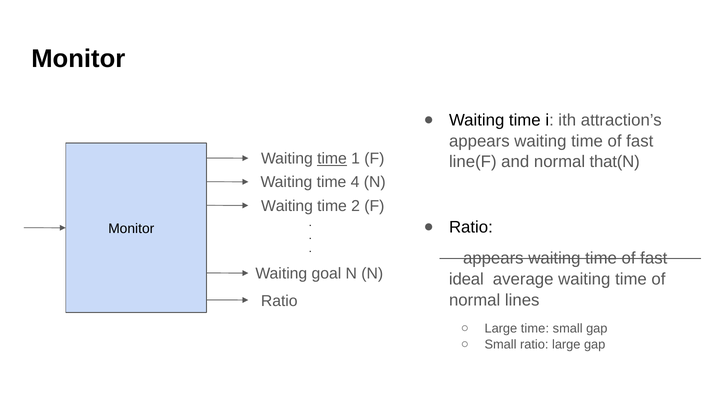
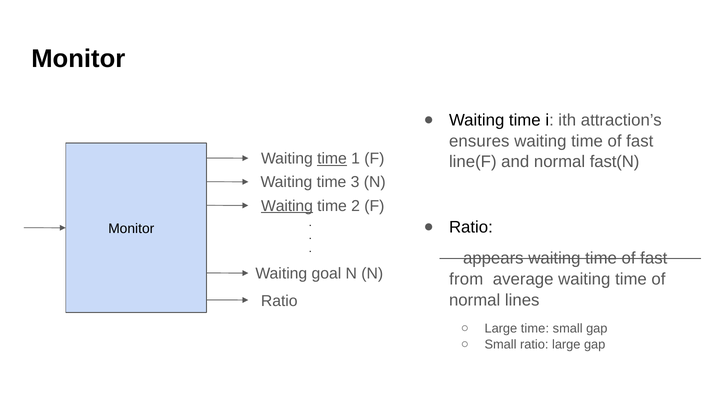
appears at (479, 141): appears -> ensures
that(N: that(N -> fast(N
4: 4 -> 3
Waiting at (287, 206) underline: none -> present
ideal: ideal -> from
